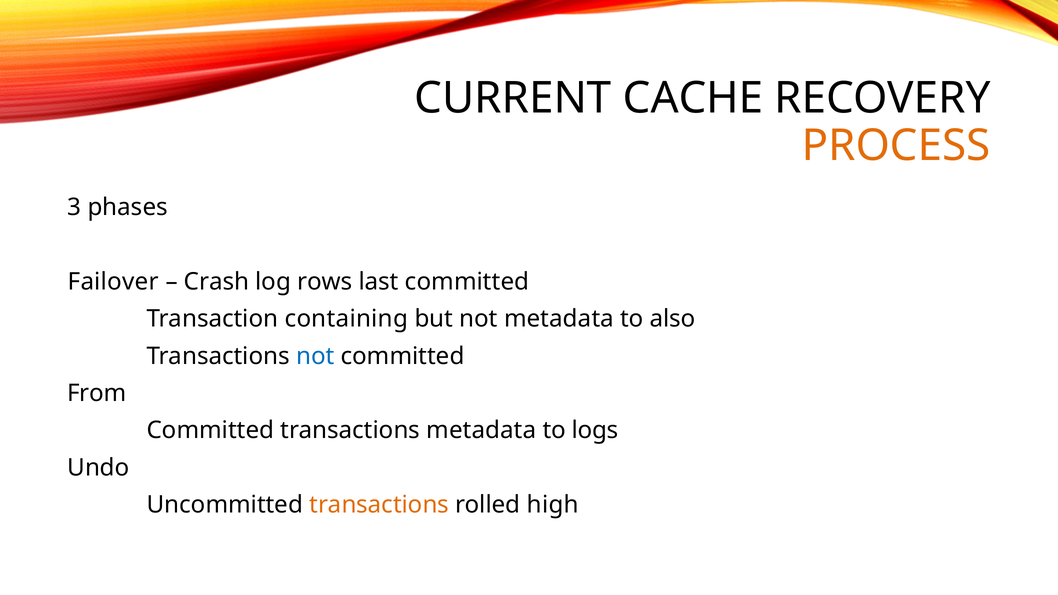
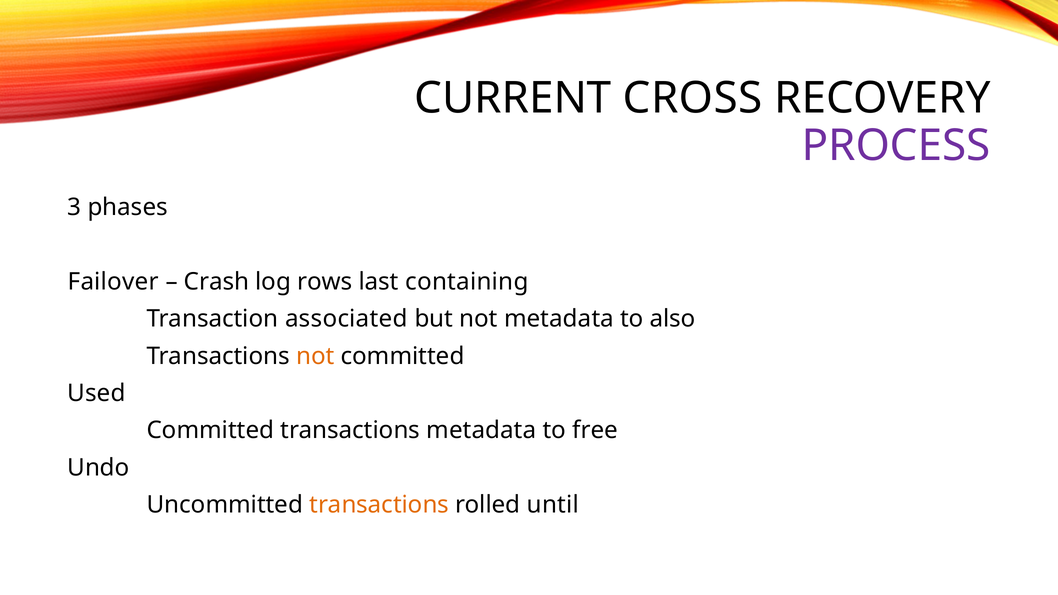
CACHE: CACHE -> CROSS
PROCESS colour: orange -> purple
last committed: committed -> containing
containing: containing -> associated
not at (315, 356) colour: blue -> orange
From: From -> Used
logs: logs -> free
high: high -> until
